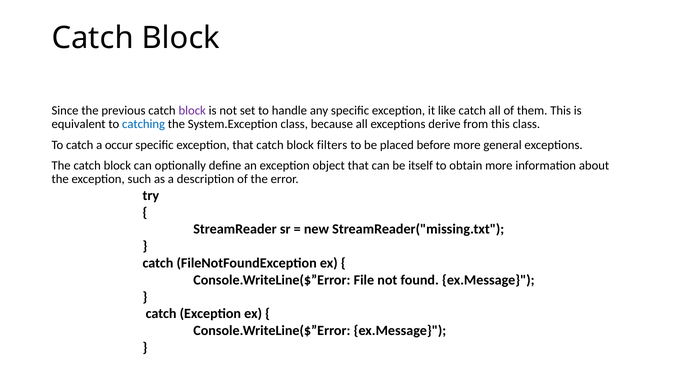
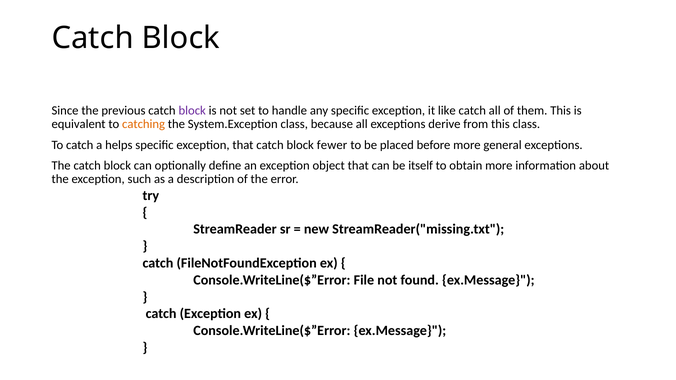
catching colour: blue -> orange
occur: occur -> helps
filters: filters -> fewer
